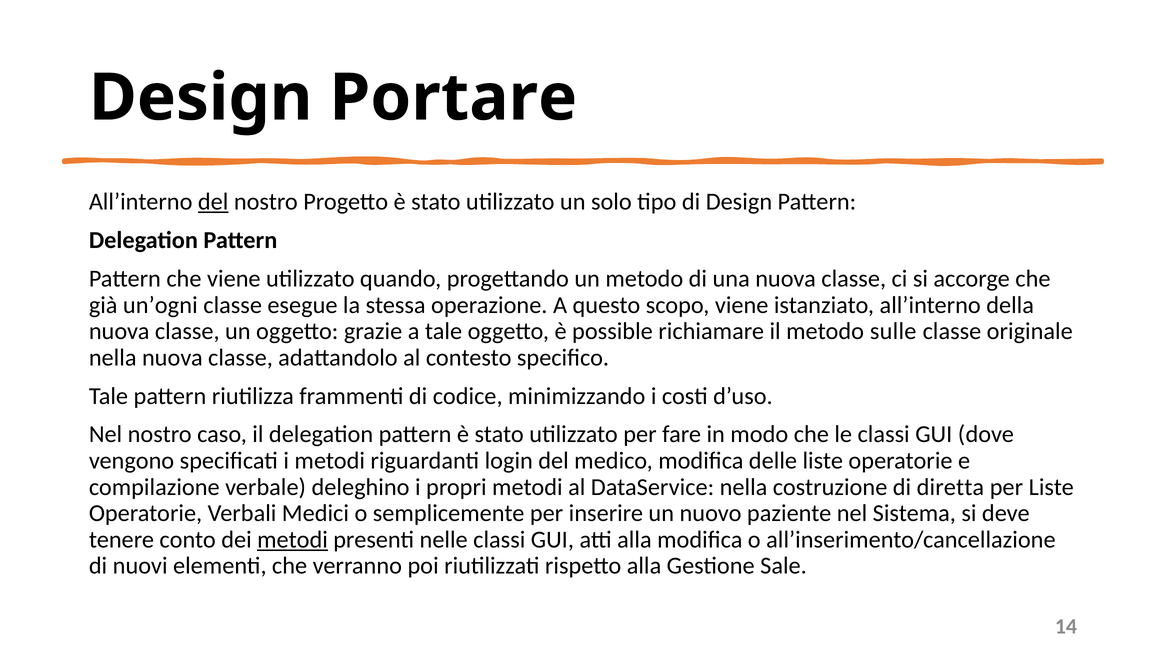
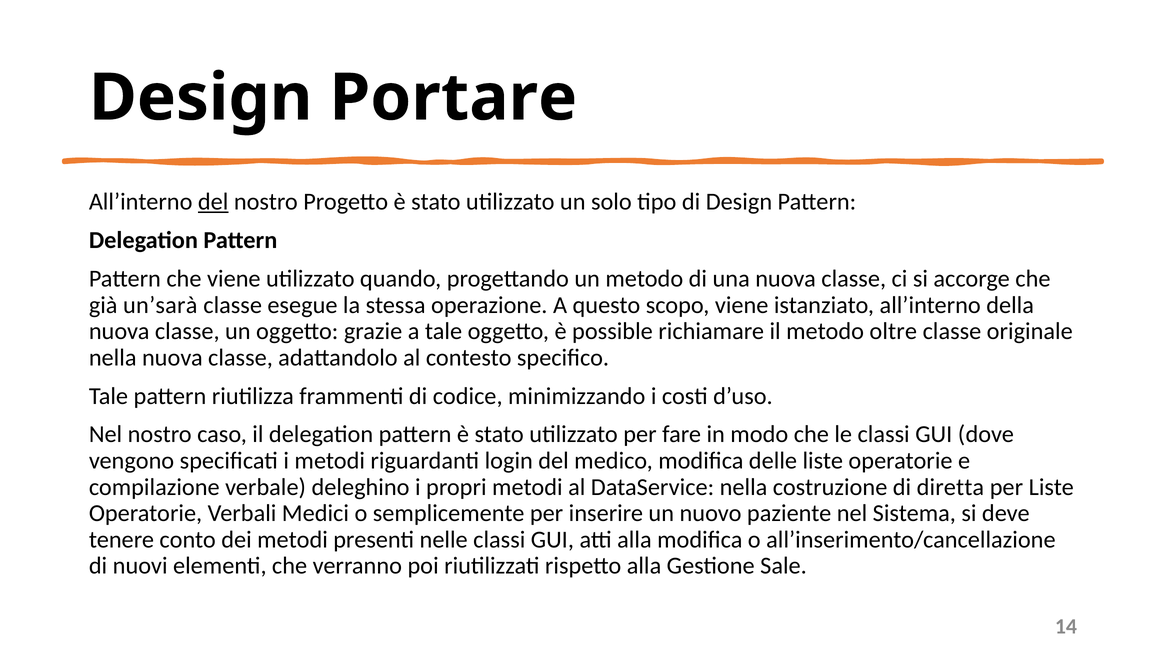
un’ogni: un’ogni -> un’sarà
sulle: sulle -> oltre
metodi at (293, 539) underline: present -> none
